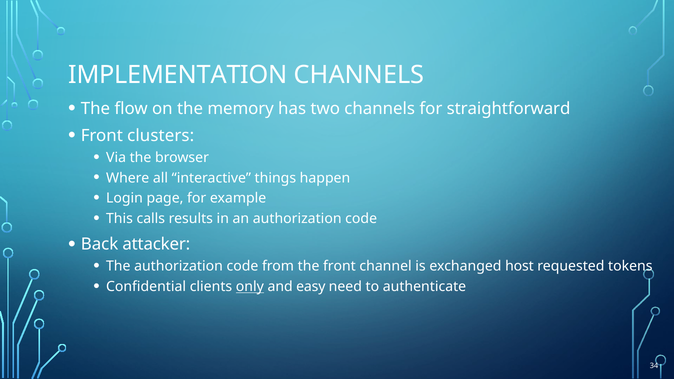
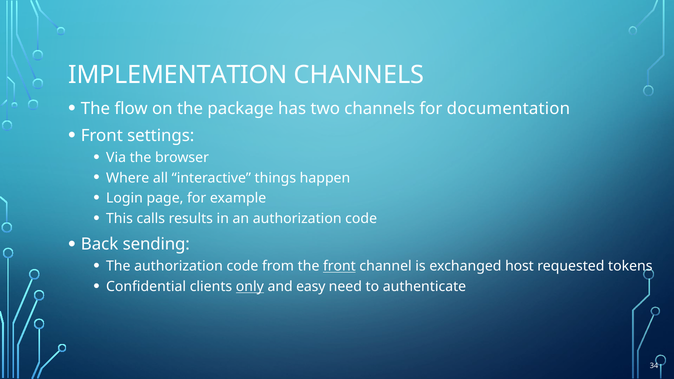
memory: memory -> package
straightforward: straightforward -> documentation
clusters: clusters -> settings
attacker: attacker -> sending
front at (339, 266) underline: none -> present
